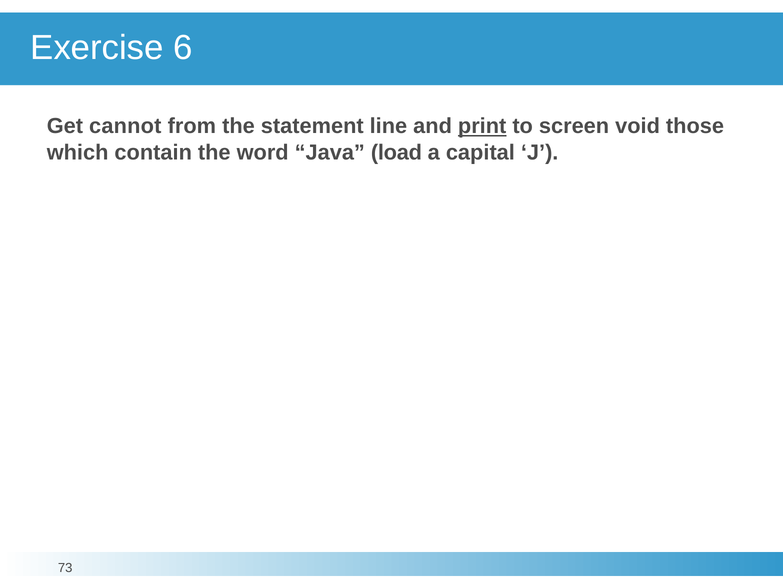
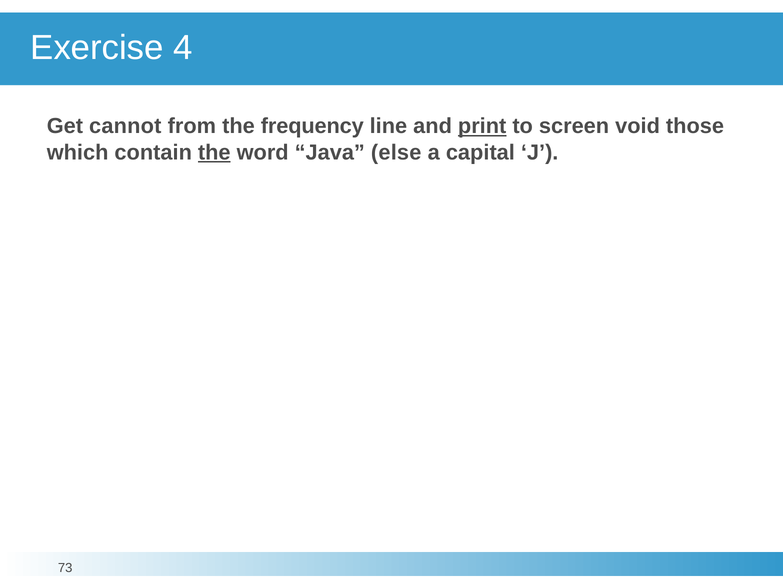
6: 6 -> 4
statement: statement -> frequency
the at (214, 152) underline: none -> present
load: load -> else
